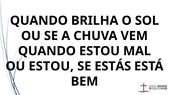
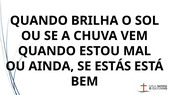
OU ESTOU: ESTOU -> AINDA
